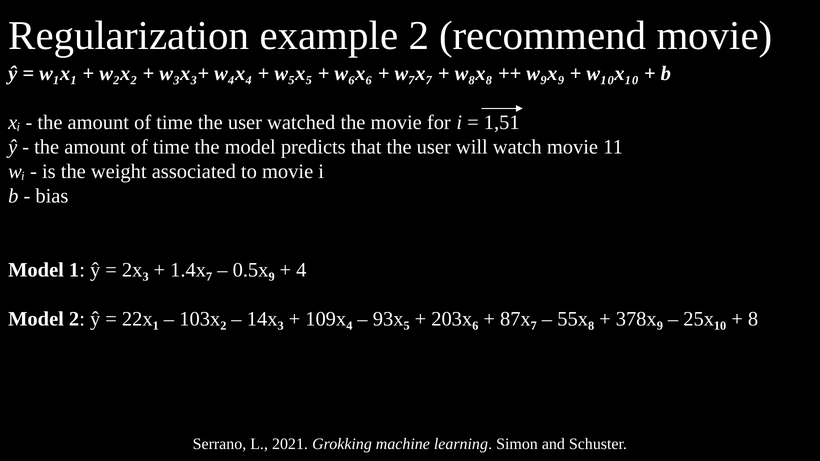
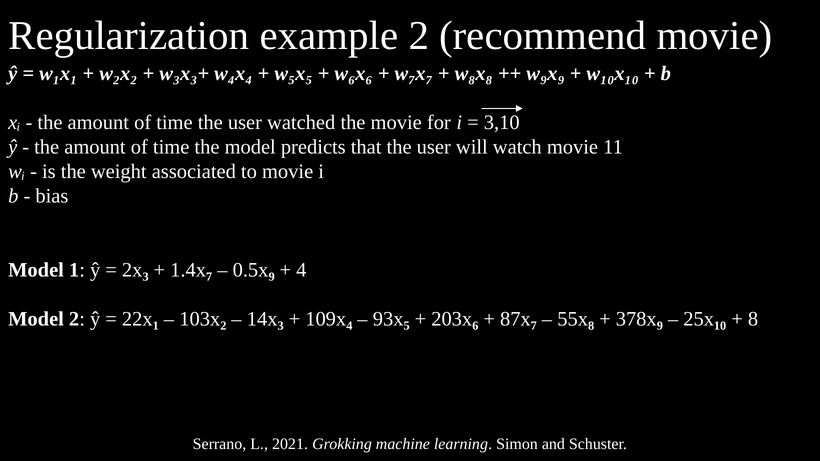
1,51: 1,51 -> 3,10
